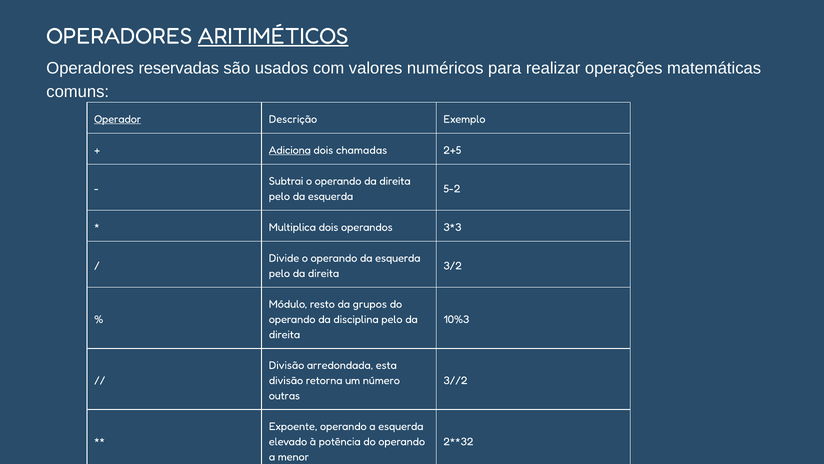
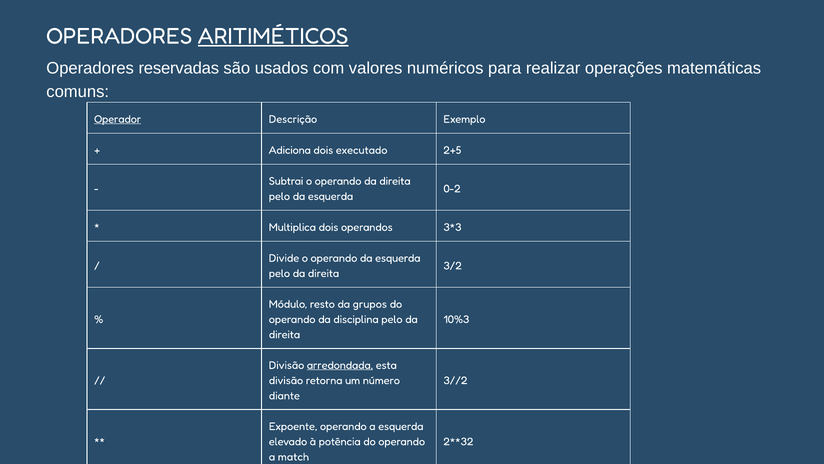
Adiciona underline: present -> none
chamadas: chamadas -> executado
5-2: 5-2 -> 0-2
arredondada underline: none -> present
outras: outras -> diante
menor: menor -> match
